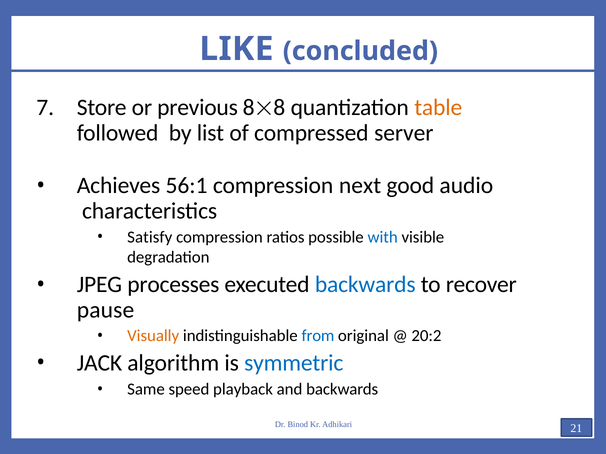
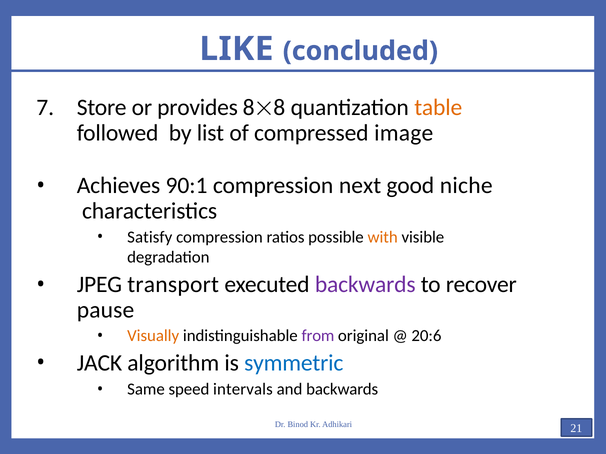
previous: previous -> provides
server: server -> image
56:1: 56:1 -> 90:1
audio: audio -> niche
with colour: blue -> orange
processes: processes -> transport
backwards at (365, 285) colour: blue -> purple
from colour: blue -> purple
20:2: 20:2 -> 20:6
playback: playback -> intervals
